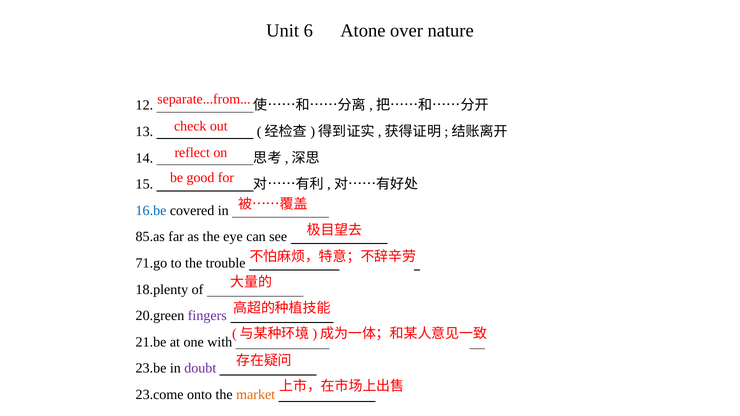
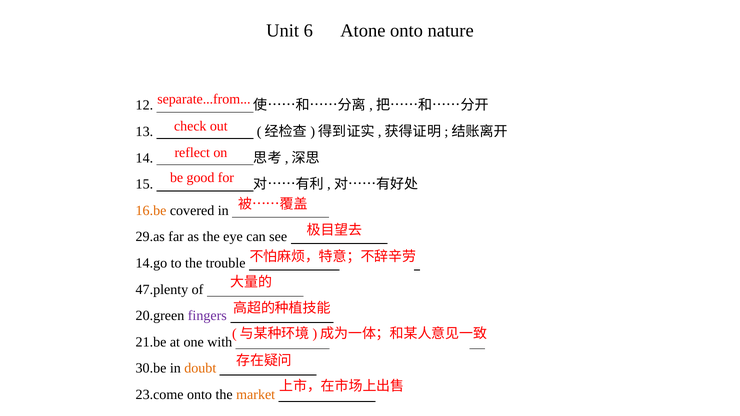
over at (406, 30): over -> onto
16.be colour: blue -> orange
85.as: 85.as -> 29.as
71.go: 71.go -> 14.go
18.plenty: 18.plenty -> 47.plenty
23.be: 23.be -> 30.be
doubt colour: purple -> orange
